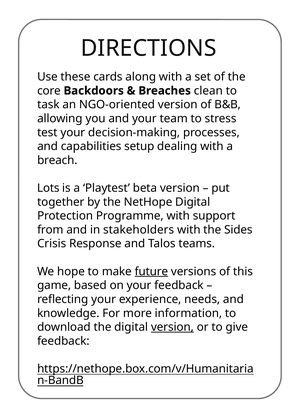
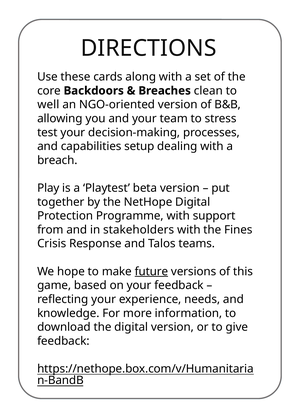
task: task -> well
Lots: Lots -> Play
Sides: Sides -> Fines
version at (172, 326) underline: present -> none
